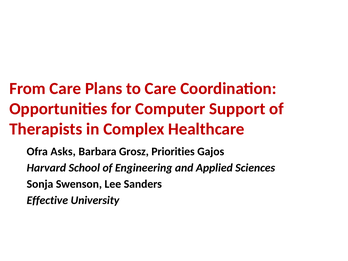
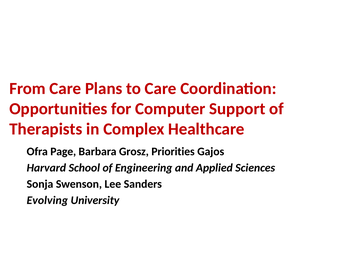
Asks: Asks -> Page
Effective: Effective -> Evolving
